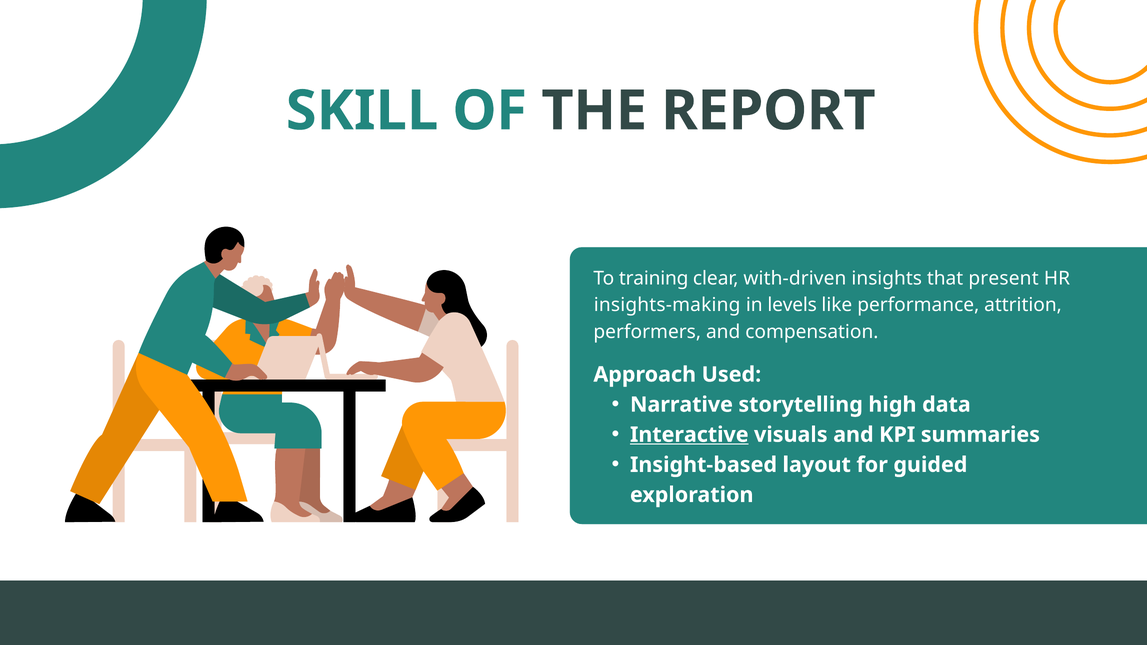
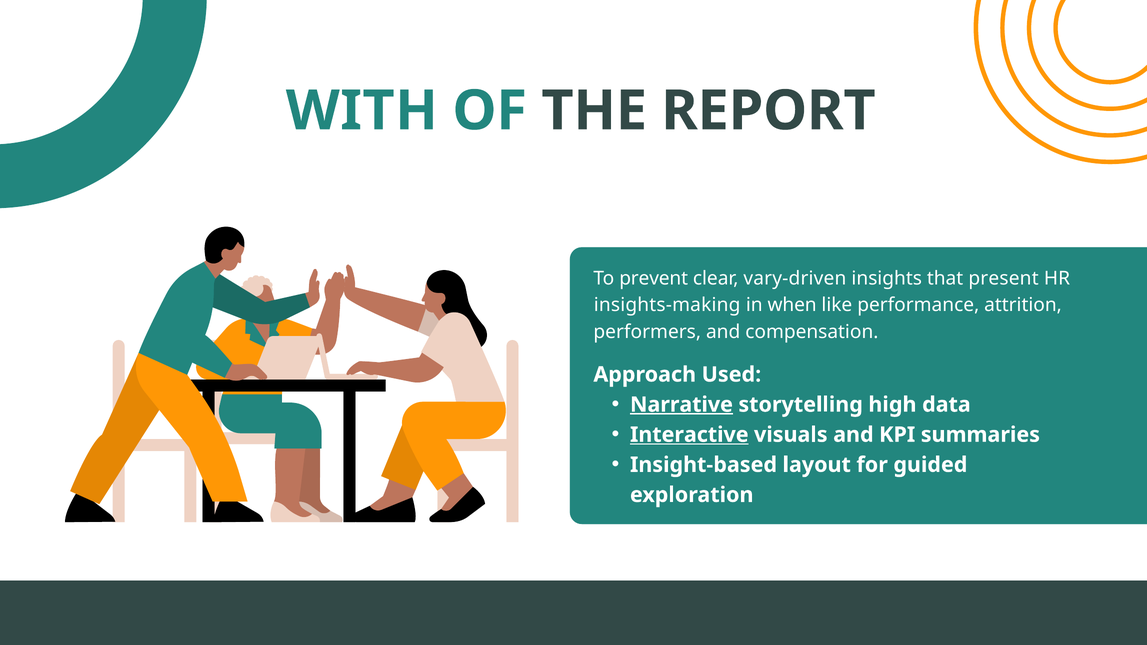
SKILL: SKILL -> WITH
training: training -> prevent
with-driven: with-driven -> vary-driven
levels: levels -> when
Narrative underline: none -> present
